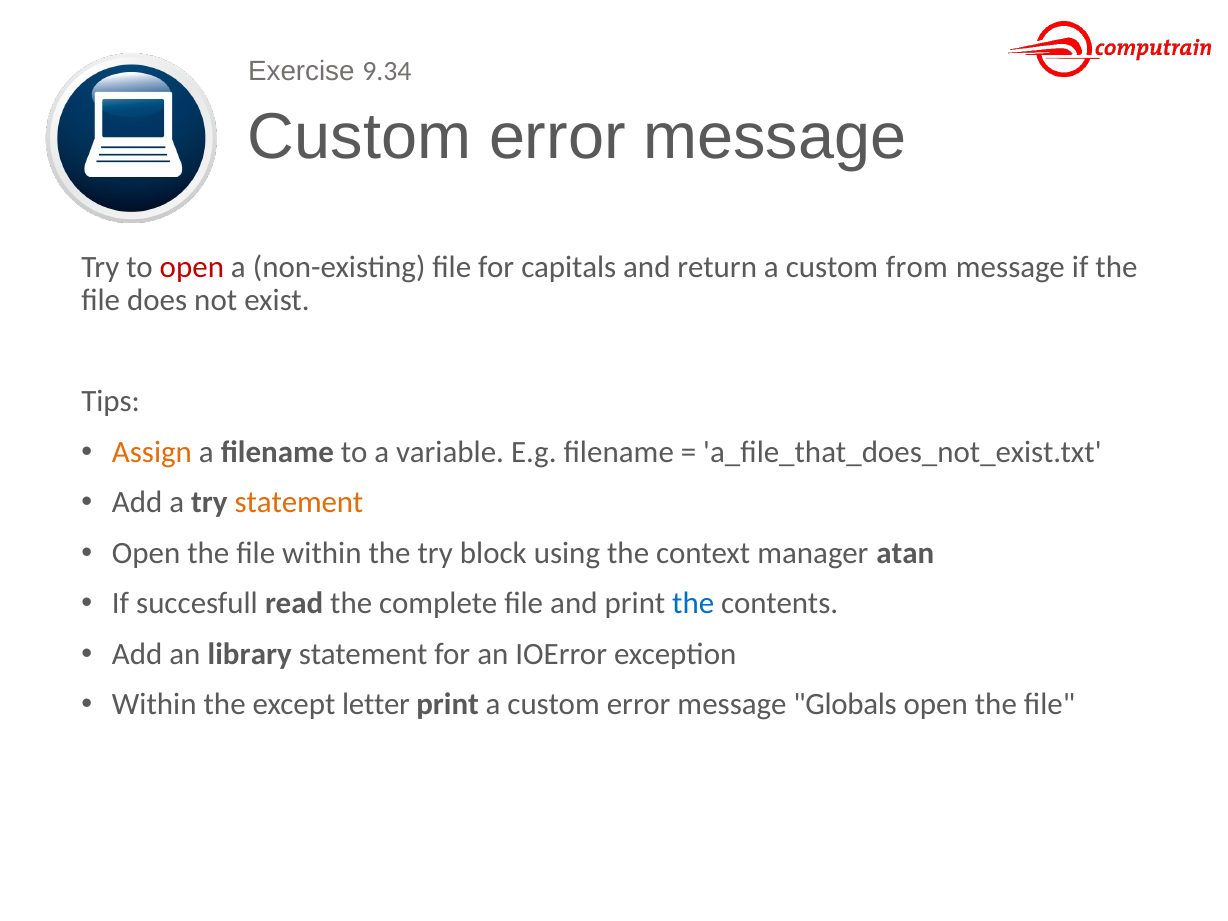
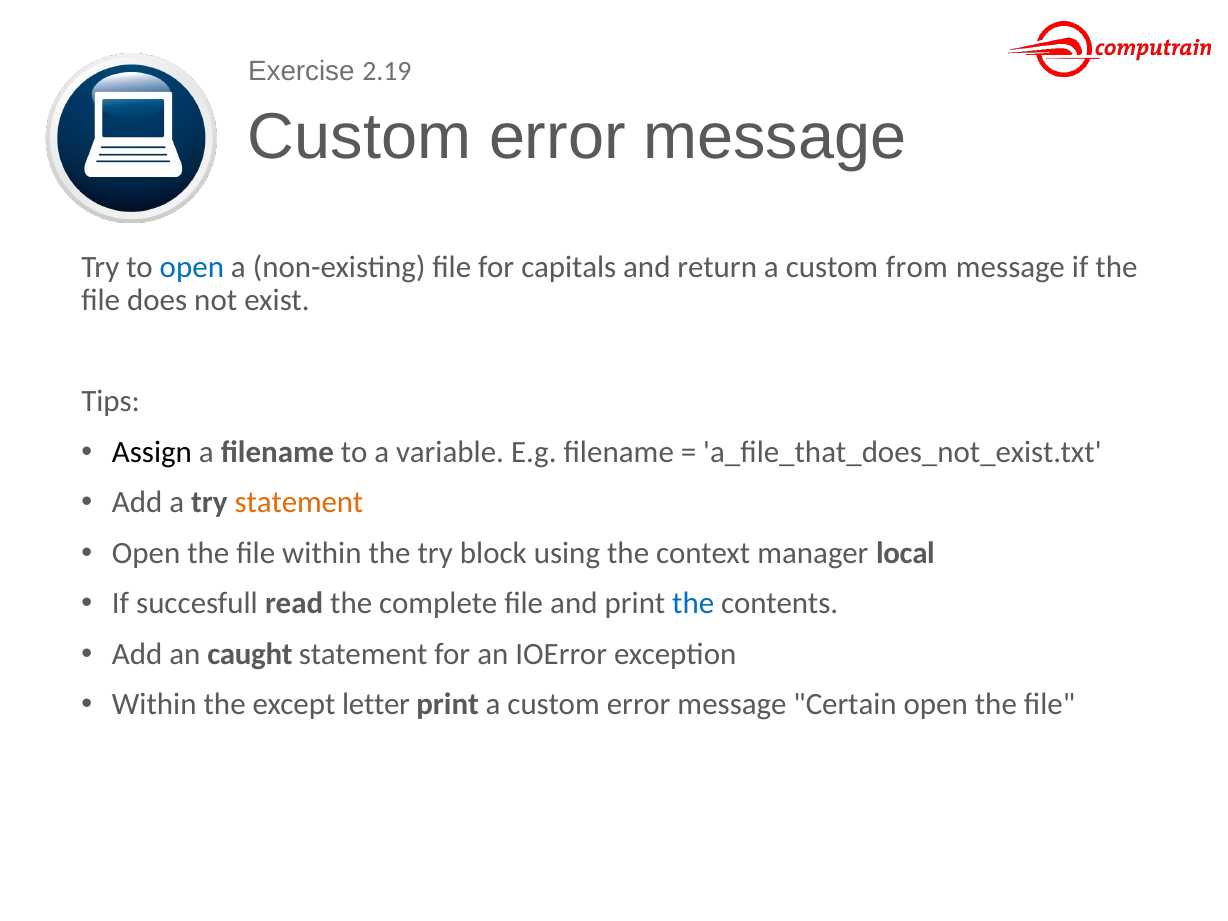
9.34: 9.34 -> 2.19
open at (192, 267) colour: red -> blue
Assign colour: orange -> black
atan: atan -> local
library: library -> caught
Globals: Globals -> Certain
